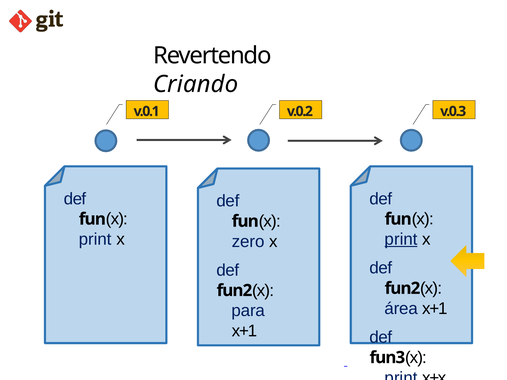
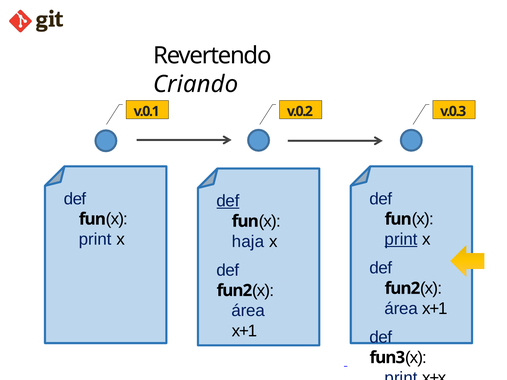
def at (228, 201) underline: none -> present
zero: zero -> haja
para at (248, 311): para -> área
